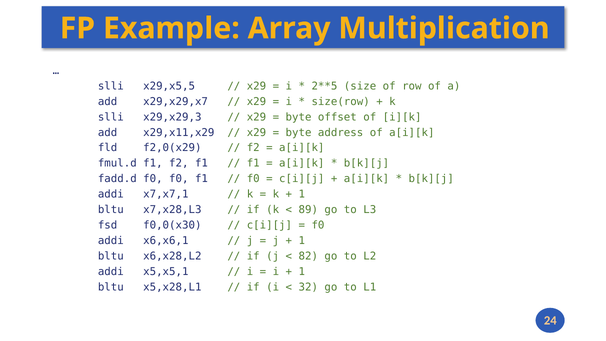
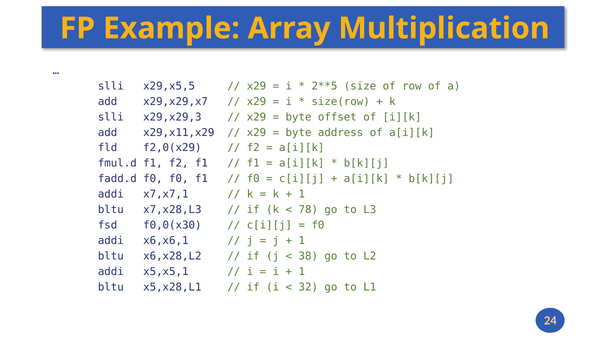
89: 89 -> 78
82: 82 -> 38
